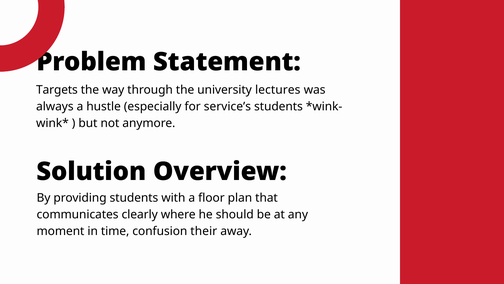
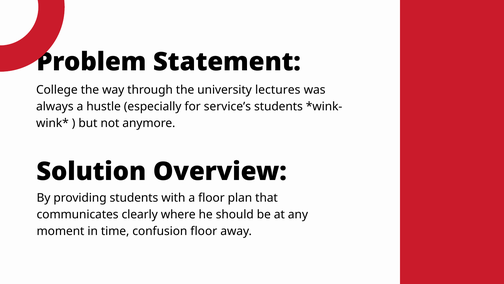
Targets: Targets -> College
confusion their: their -> floor
